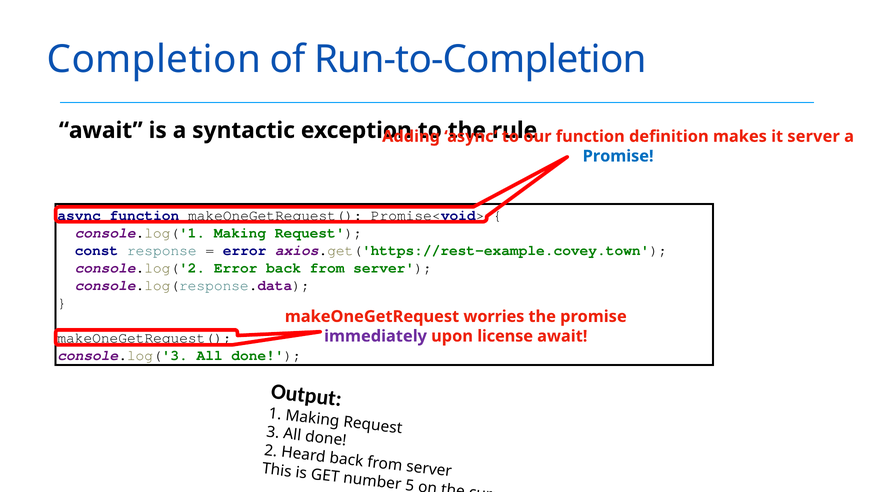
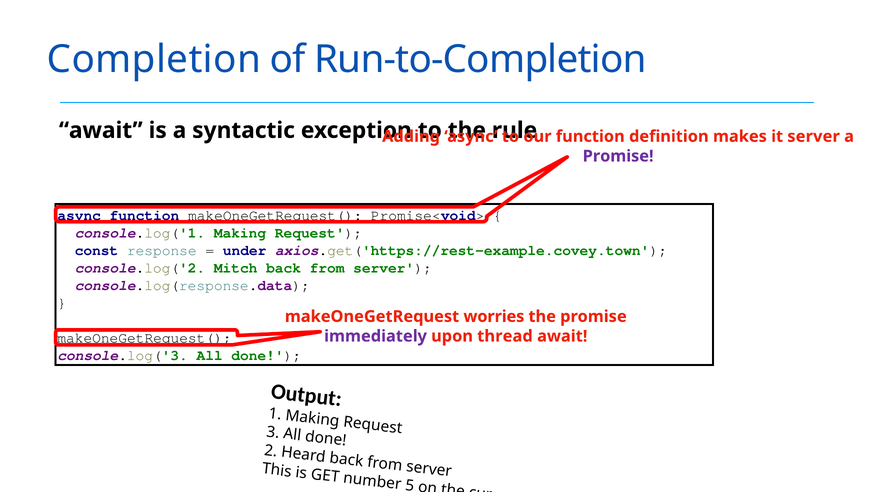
Promise at (618, 156) colour: blue -> purple
error at (245, 250): error -> under
console.log('2 Error: Error -> Mitch
license: license -> thread
